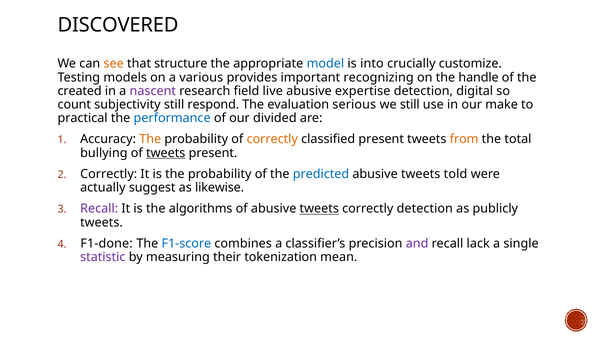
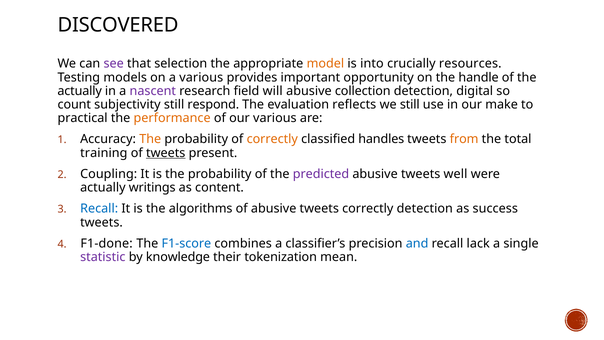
see colour: orange -> purple
structure: structure -> selection
model colour: blue -> orange
customize: customize -> resources
recognizing: recognizing -> opportunity
created at (80, 91): created -> actually
live: live -> will
expertise: expertise -> collection
serious: serious -> reflects
performance colour: blue -> orange
our divided: divided -> various
classified present: present -> handles
bullying: bullying -> training
Correctly at (109, 174): Correctly -> Coupling
predicted colour: blue -> purple
told: told -> well
suggest: suggest -> writings
likewise: likewise -> content
Recall at (99, 209) colour: purple -> blue
tweets at (319, 209) underline: present -> none
publicly: publicly -> success
and colour: purple -> blue
measuring: measuring -> knowledge
